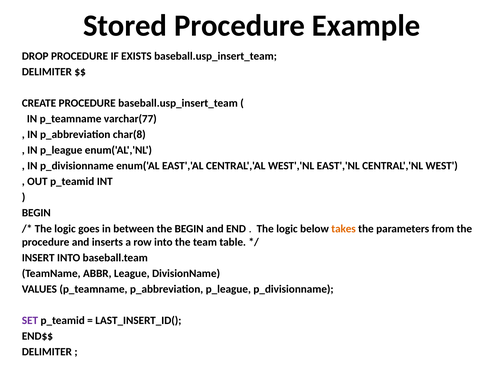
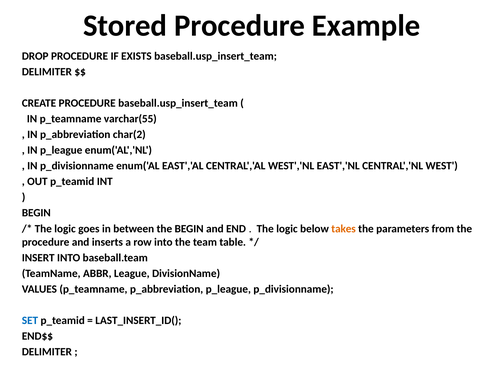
varchar(77: varchar(77 -> varchar(55
char(8: char(8 -> char(2
SET colour: purple -> blue
